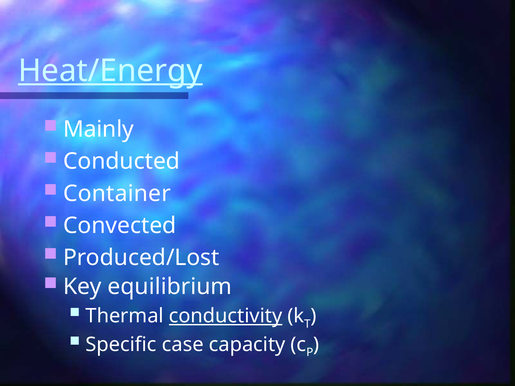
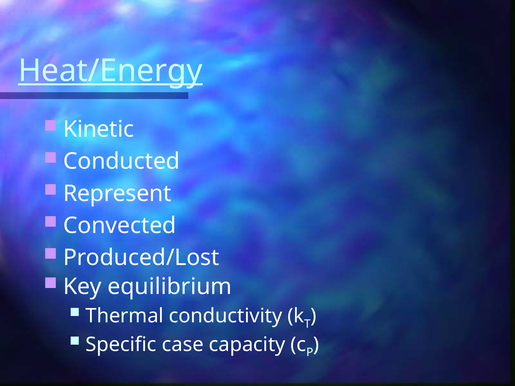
Mainly: Mainly -> Kinetic
Container: Container -> Represent
conductivity underline: present -> none
